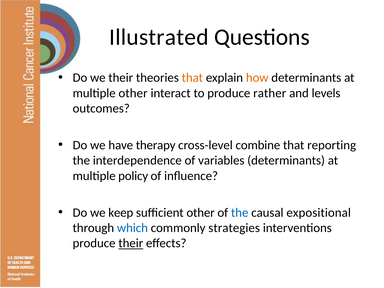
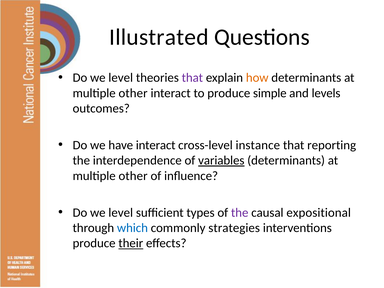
their at (121, 78): their -> level
that at (192, 78) colour: orange -> purple
rather: rather -> simple
have therapy: therapy -> interact
combine: combine -> instance
variables underline: none -> present
policy at (133, 176): policy -> other
keep at (121, 213): keep -> level
sufficient other: other -> types
the at (240, 213) colour: blue -> purple
